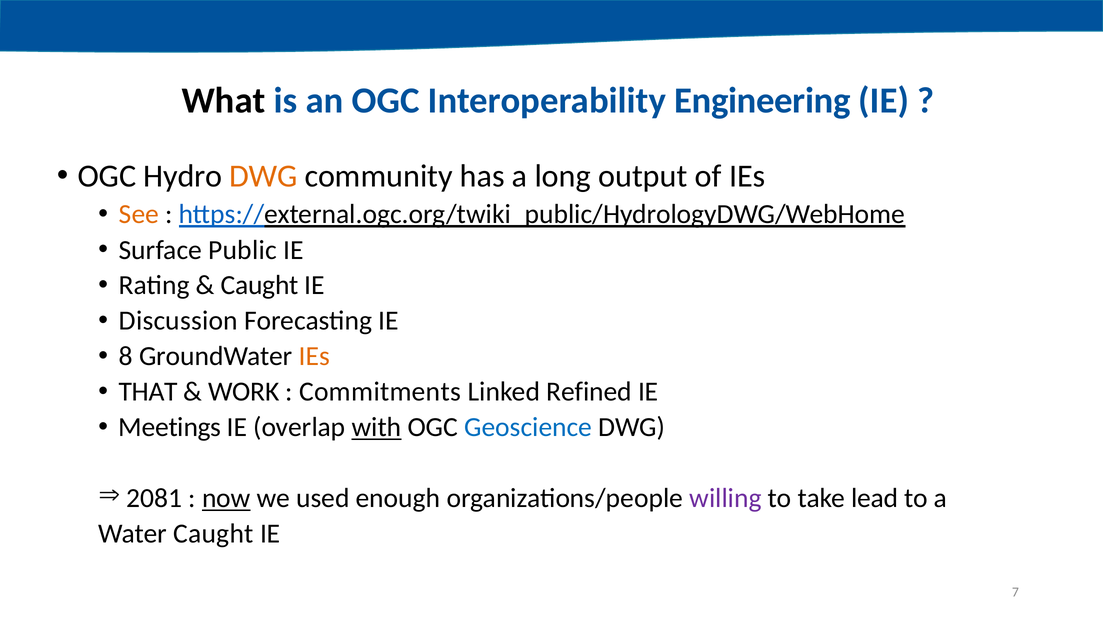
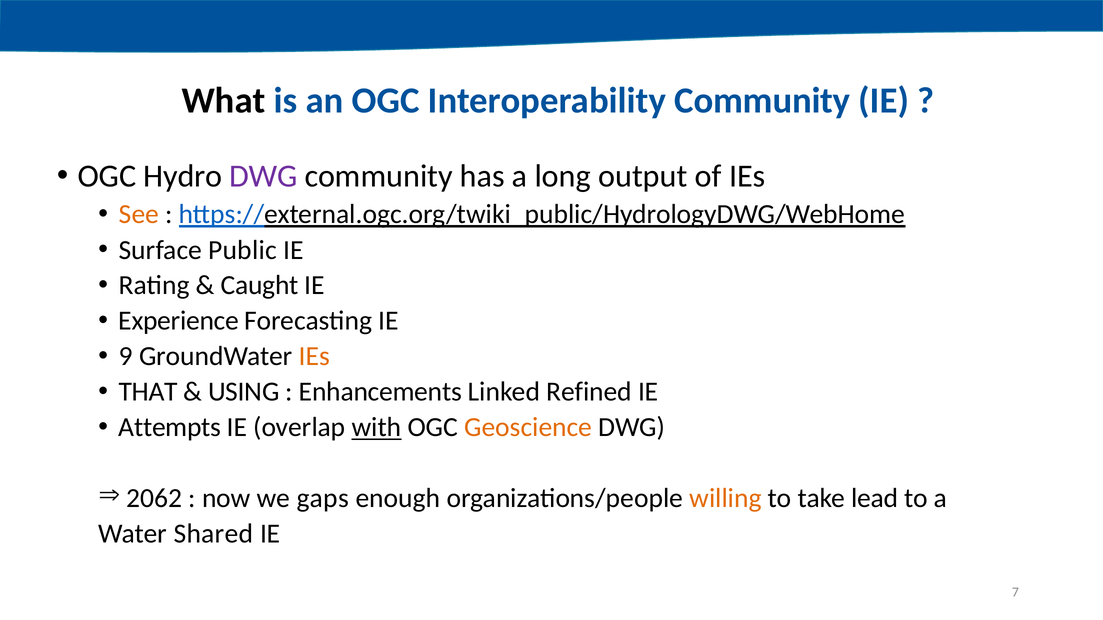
Interoperability Engineering: Engineering -> Community
DWG at (263, 176) colour: orange -> purple
Discussion: Discussion -> Experience
8: 8 -> 9
WORK: WORK -> USING
Commitments: Commitments -> Enhancements
Meetings: Meetings -> Attempts
Geoscience colour: blue -> orange
2081: 2081 -> 2062
now underline: present -> none
used: used -> gaps
willing colour: purple -> orange
Water Caught: Caught -> Shared
